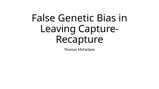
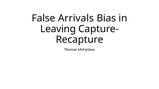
Genetic: Genetic -> Arrivals
